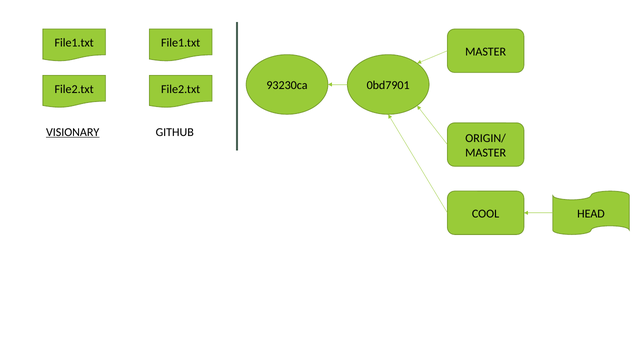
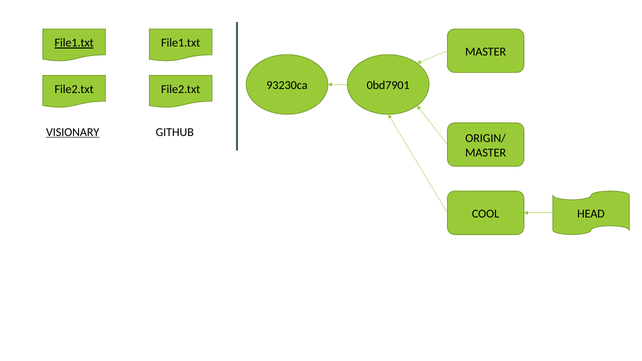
File1.txt at (74, 43) underline: none -> present
